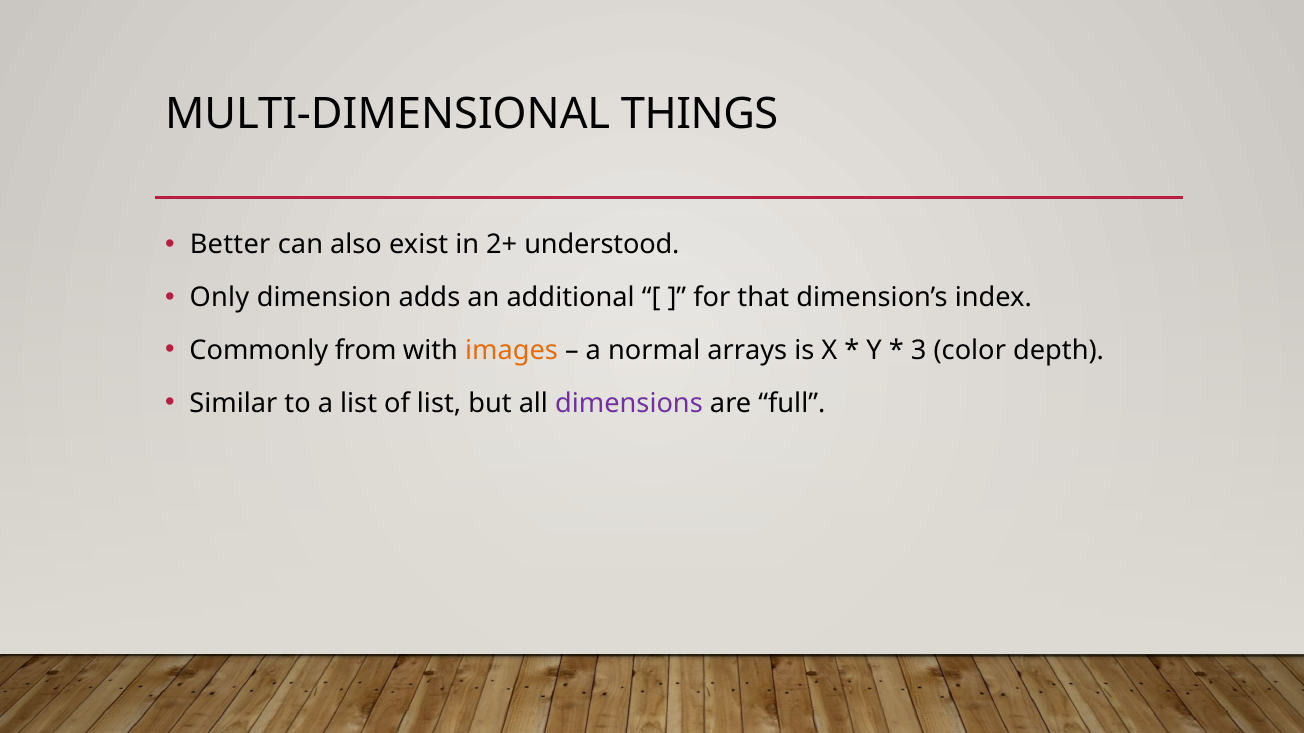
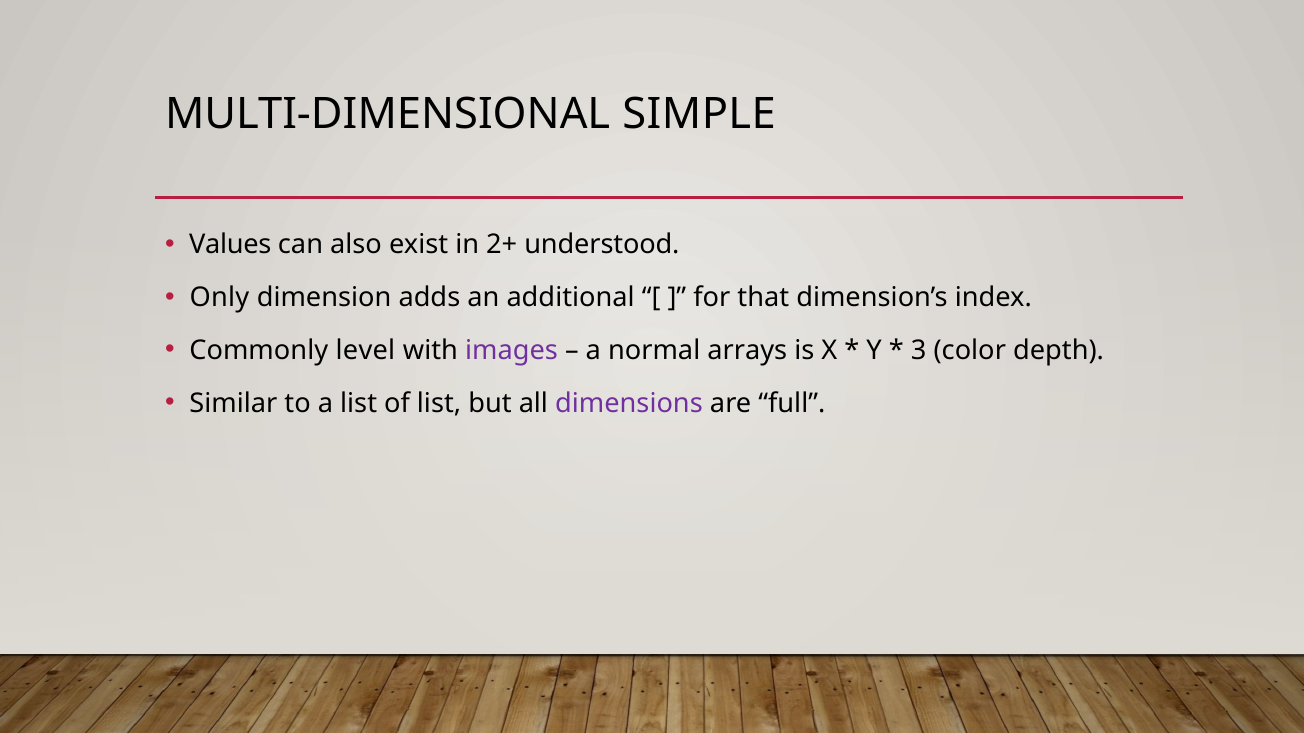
THINGS: THINGS -> SIMPLE
Better: Better -> Values
from: from -> level
images colour: orange -> purple
